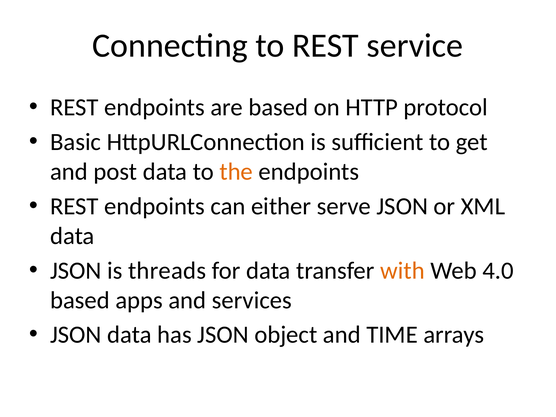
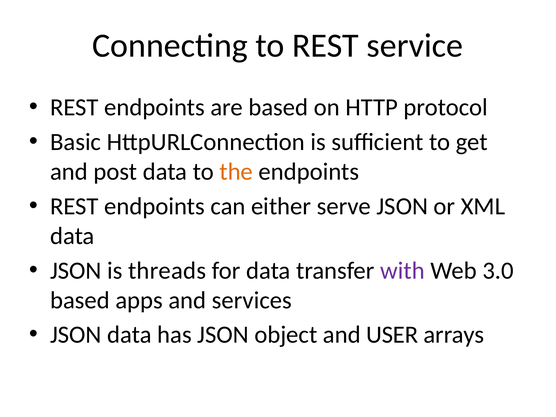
with colour: orange -> purple
4.0: 4.0 -> 3.0
TIME: TIME -> USER
